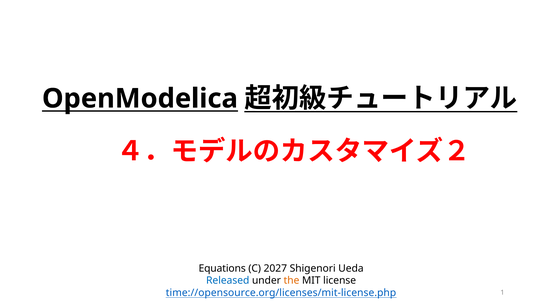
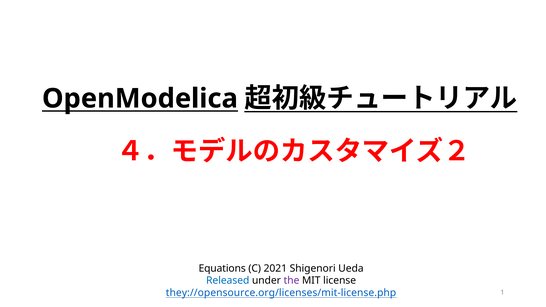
2027: 2027 -> 2021
the colour: orange -> purple
time://opensource.org/licenses/mit-license.php: time://opensource.org/licenses/mit-license.php -> they://opensource.org/licenses/mit-license.php
